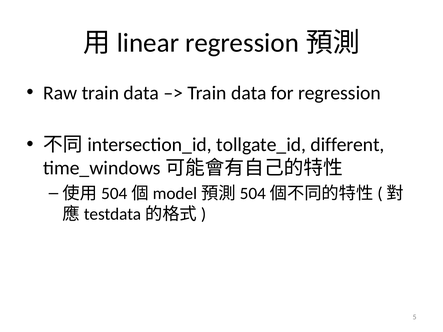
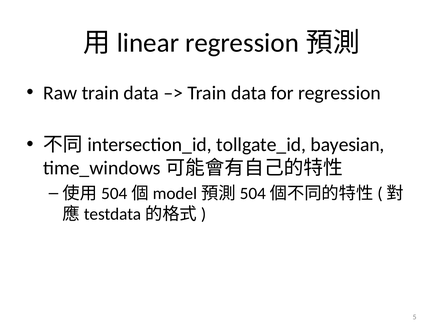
different: different -> bayesian
